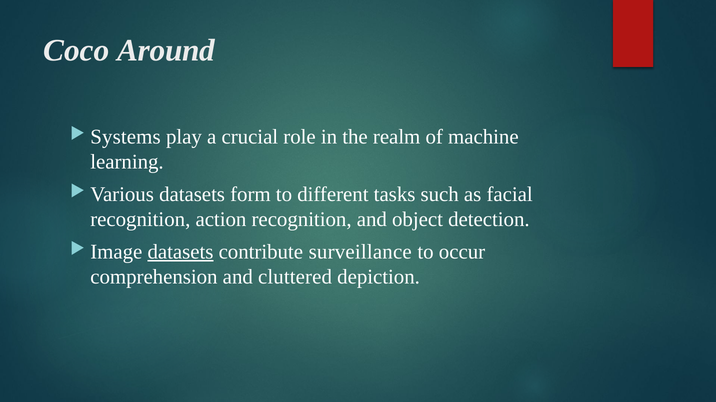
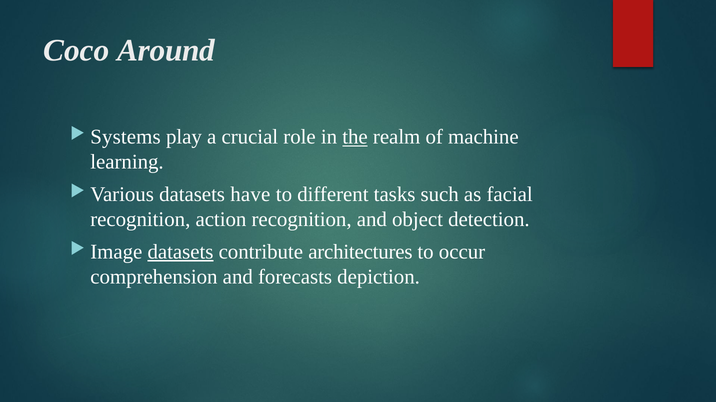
the underline: none -> present
form: form -> have
surveillance: surveillance -> architectures
cluttered: cluttered -> forecasts
